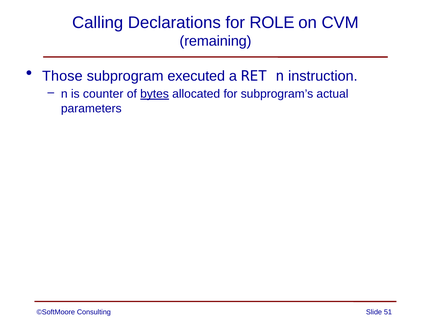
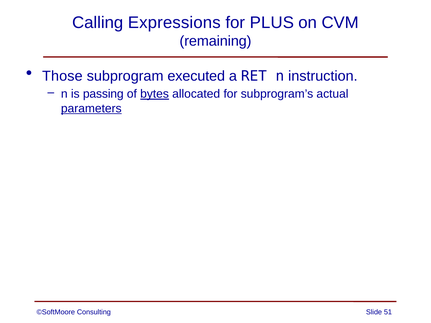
Declarations: Declarations -> Expressions
ROLE: ROLE -> PLUS
counter: counter -> passing
parameters underline: none -> present
